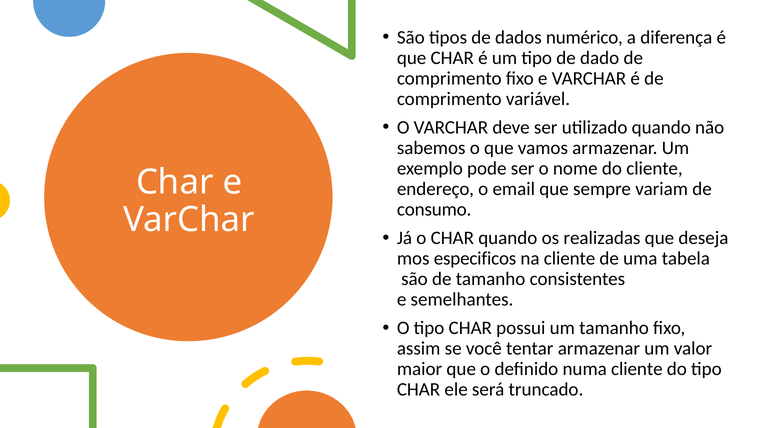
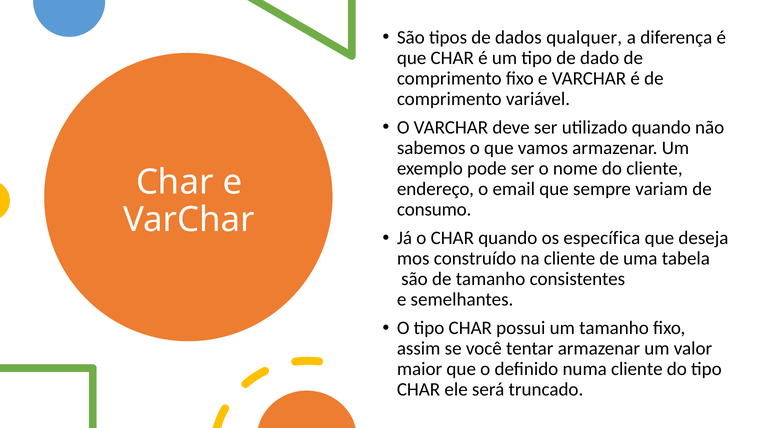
numérico: numérico -> qualquer
realizadas: realizadas -> específica
especificos: especificos -> construído
